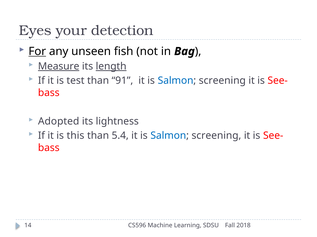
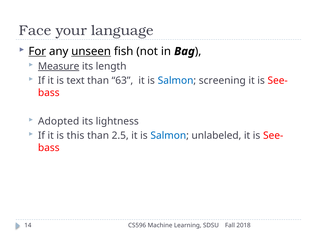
Eyes: Eyes -> Face
detection: detection -> language
unseen underline: none -> present
length underline: present -> none
test: test -> text
91: 91 -> 63
5.4: 5.4 -> 2.5
screening at (216, 136): screening -> unlabeled
